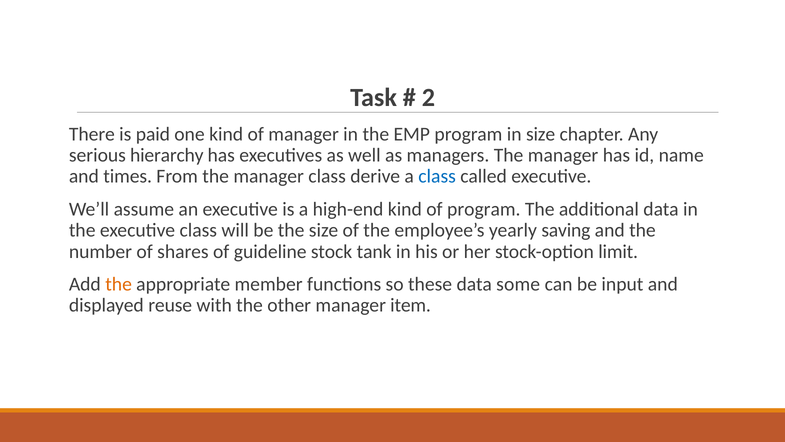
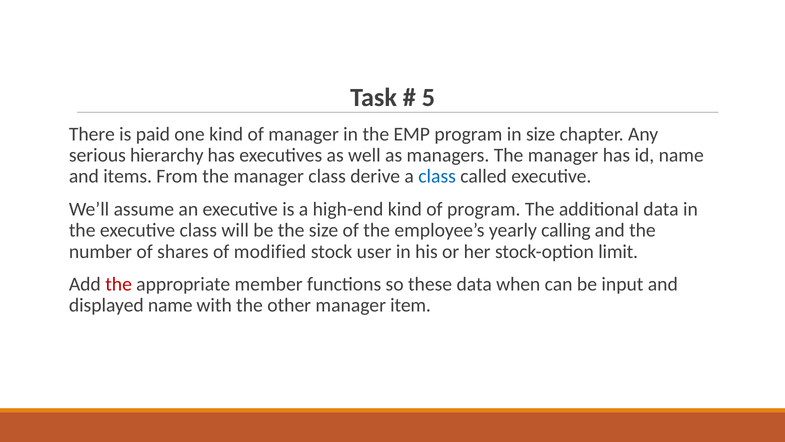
2: 2 -> 5
times: times -> items
saving: saving -> calling
guideline: guideline -> modified
tank: tank -> user
the at (119, 284) colour: orange -> red
some: some -> when
displayed reuse: reuse -> name
